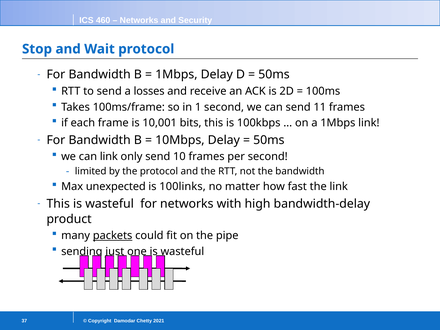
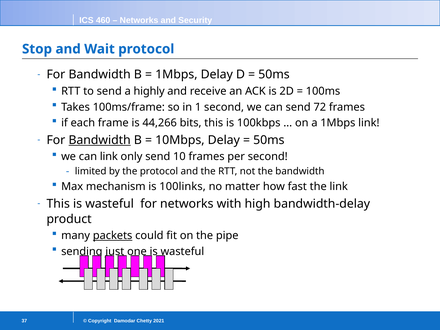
losses: losses -> highly
11: 11 -> 72
10,001: 10,001 -> 44,266
Bandwidth at (100, 140) underline: none -> present
unexpected: unexpected -> mechanism
